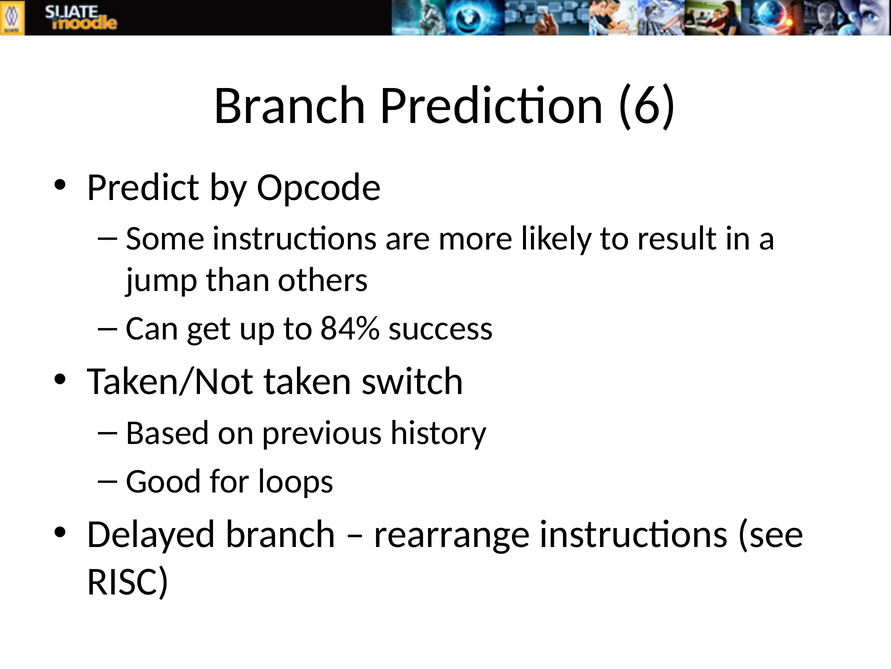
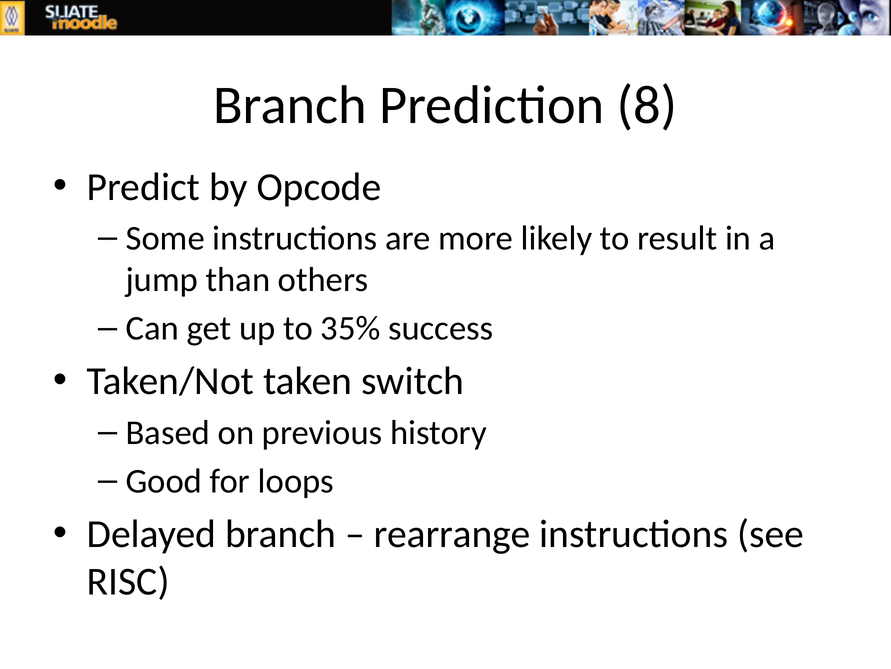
6: 6 -> 8
84%: 84% -> 35%
